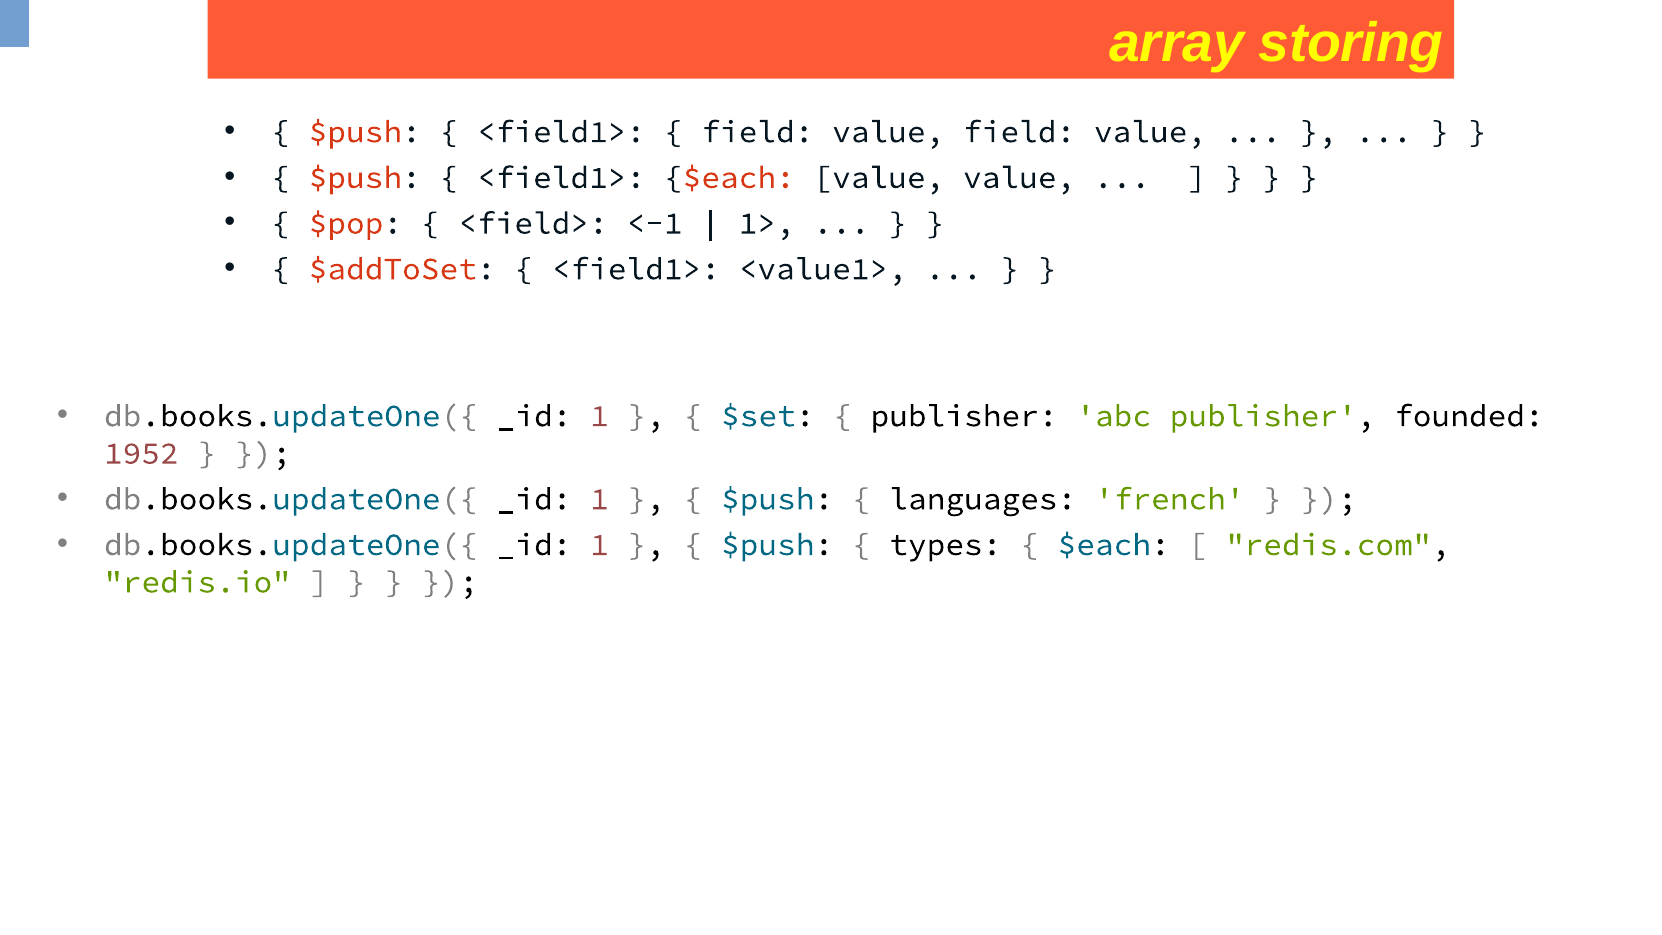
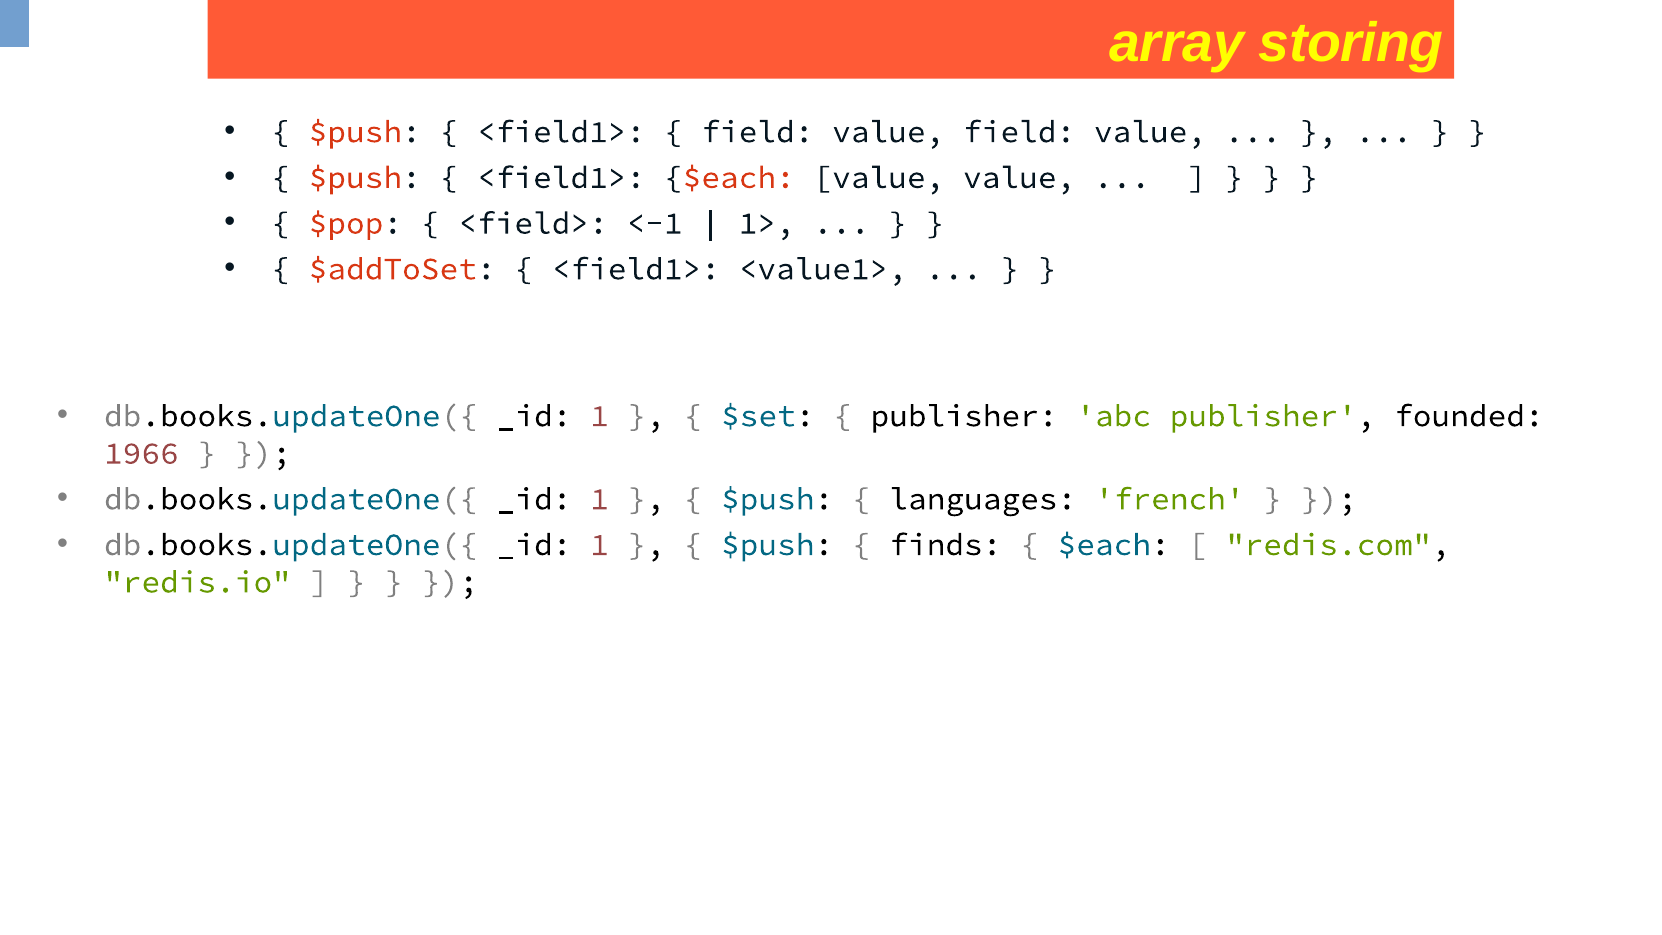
1952: 1952 -> 1966
types: types -> finds
